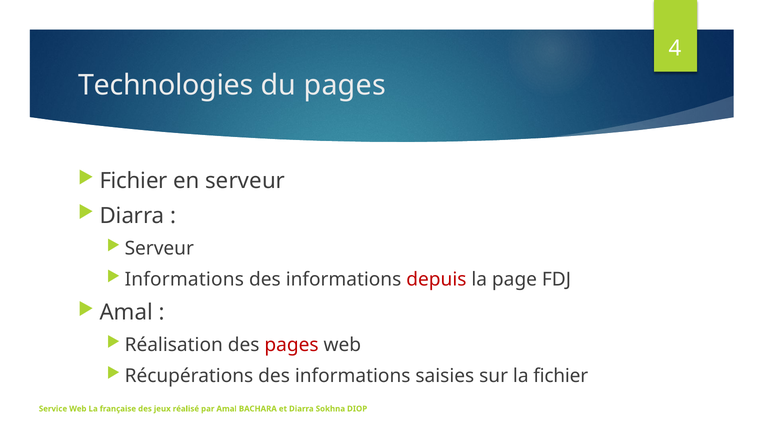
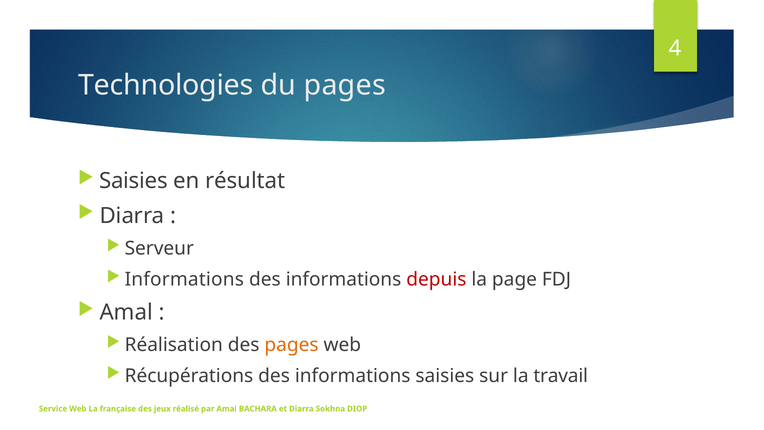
Fichier at (134, 181): Fichier -> Saisies
en serveur: serveur -> résultat
pages at (291, 345) colour: red -> orange
la fichier: fichier -> travail
